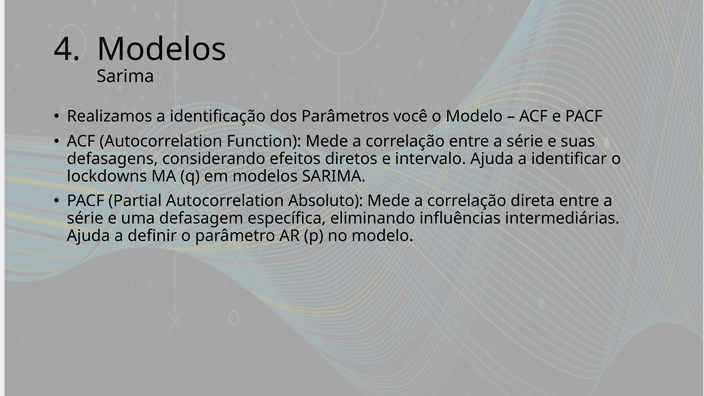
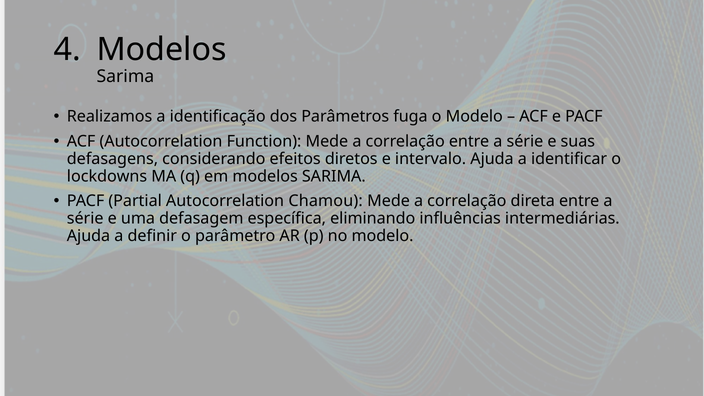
você: você -> fuga
Absoluto: Absoluto -> Chamou
